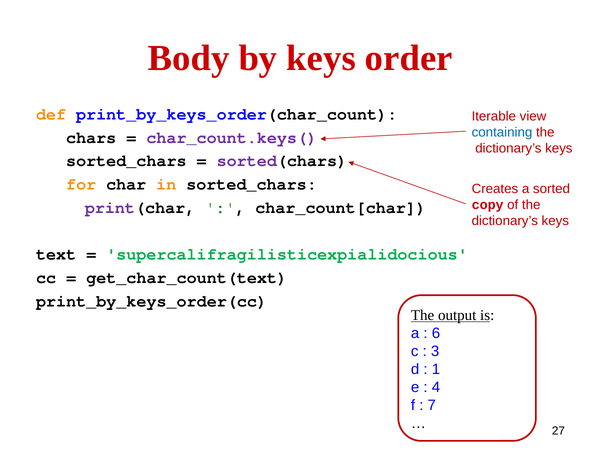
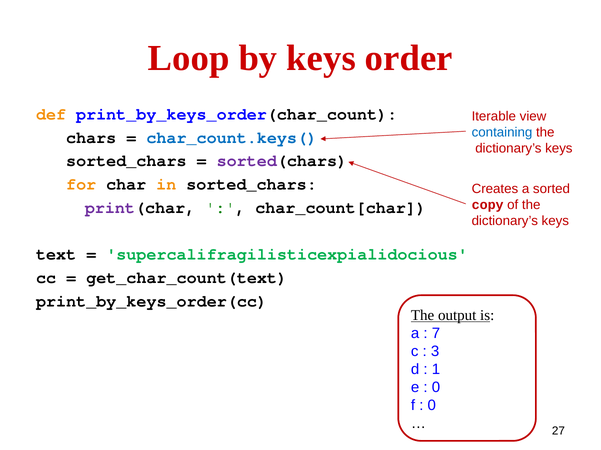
Body: Body -> Loop
char_count.keys( colour: purple -> blue
6: 6 -> 7
4 at (436, 388): 4 -> 0
7 at (432, 406): 7 -> 0
